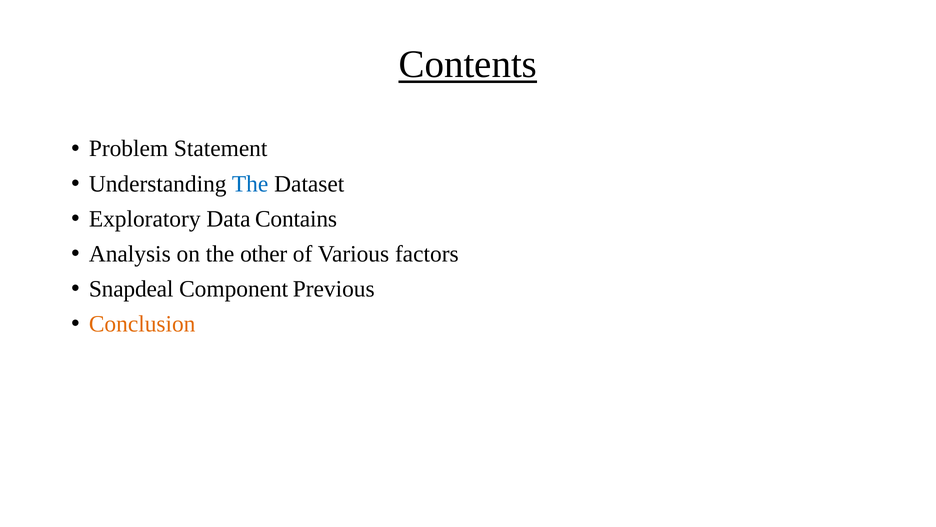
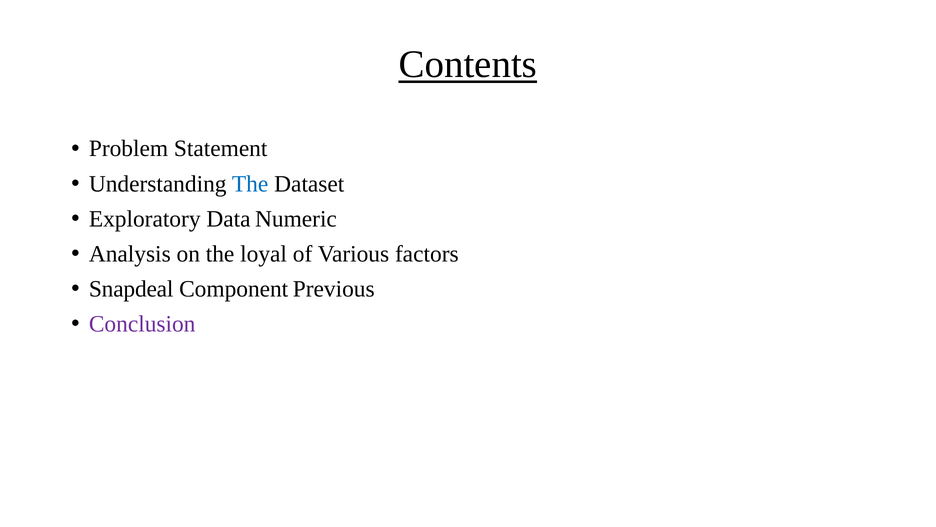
Contains: Contains -> Numeric
other: other -> loyal
Conclusion colour: orange -> purple
